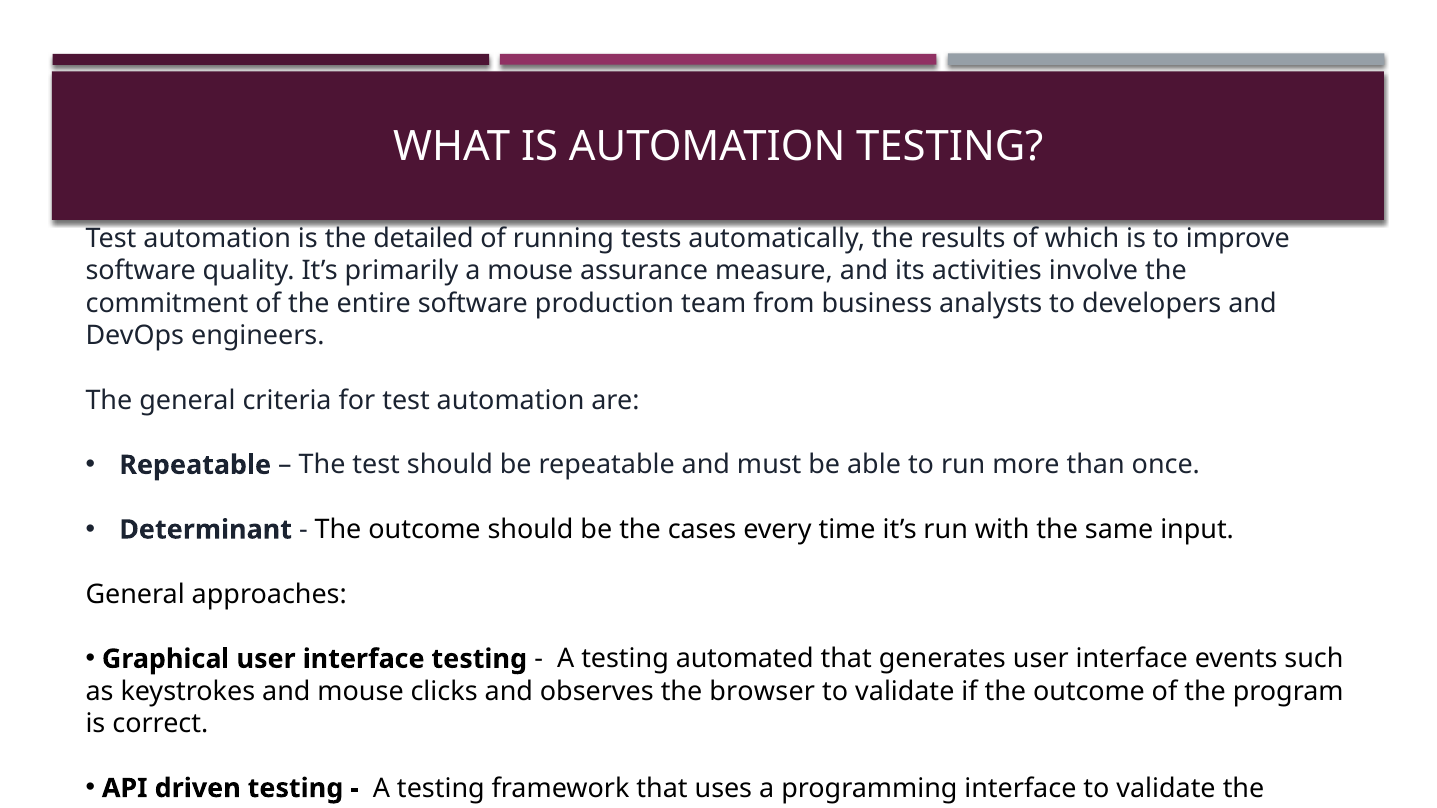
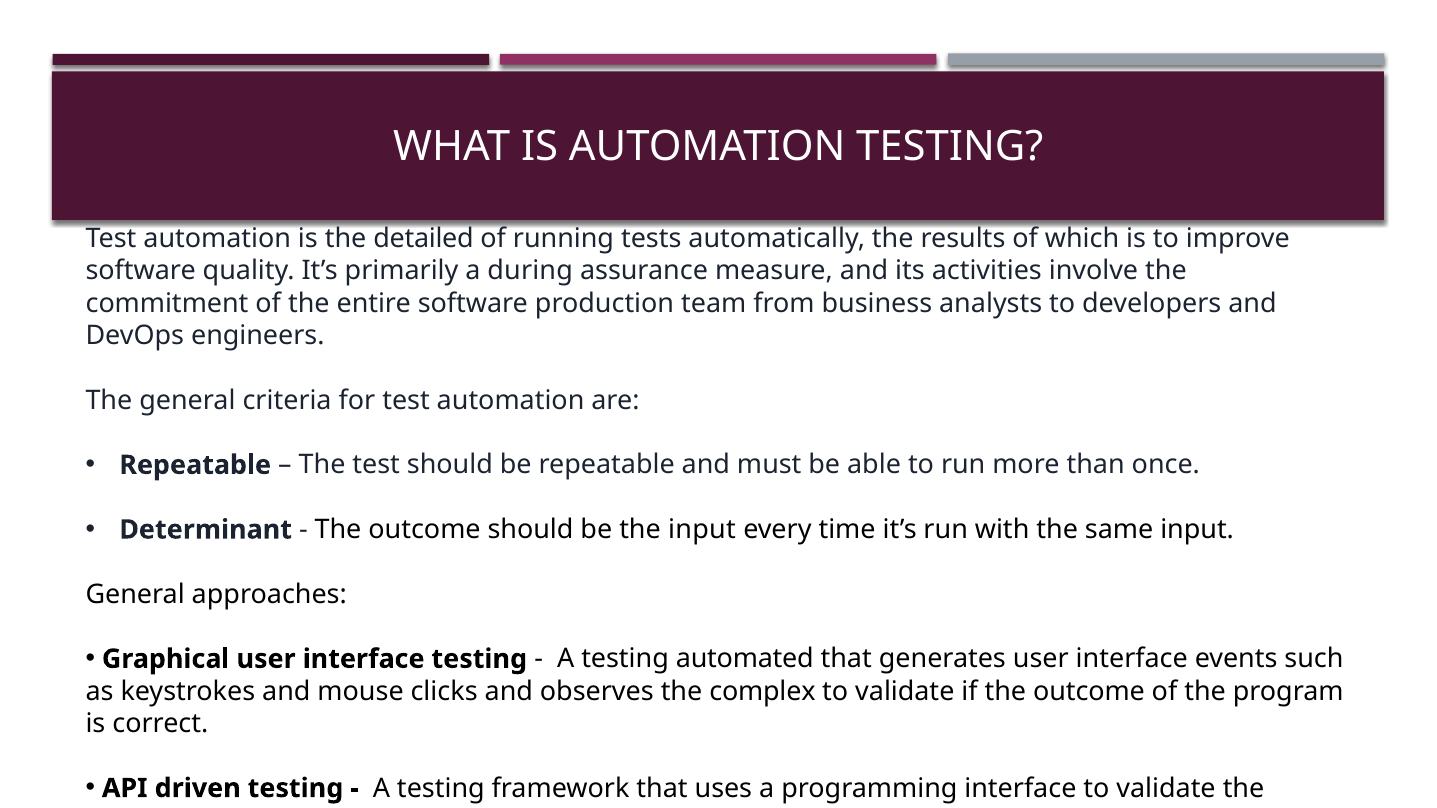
a mouse: mouse -> during
the cases: cases -> input
browser: browser -> complex
